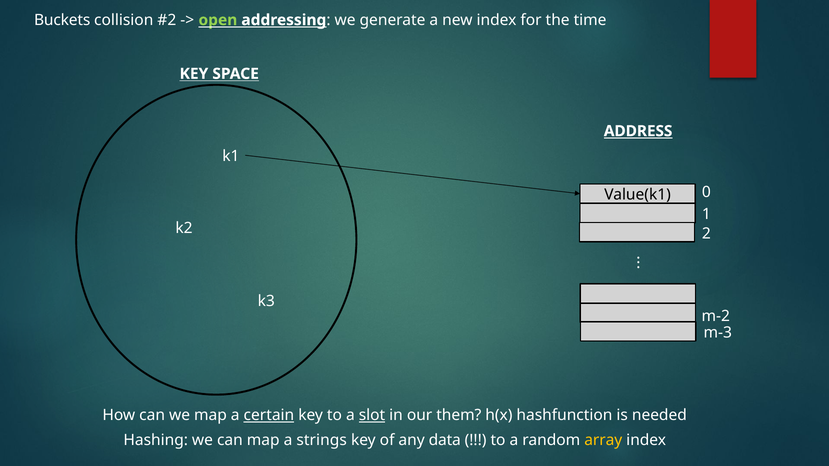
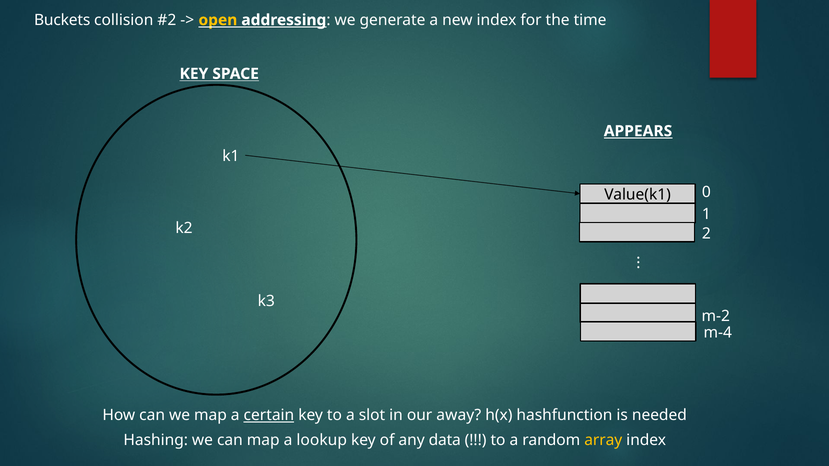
open colour: light green -> yellow
ADDRESS: ADDRESS -> APPEARS
m-3: m-3 -> m-4
slot underline: present -> none
them: them -> away
strings: strings -> lookup
